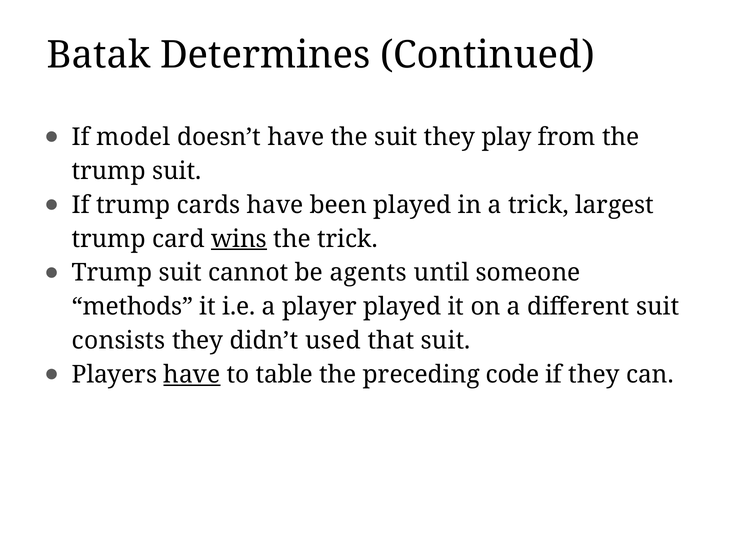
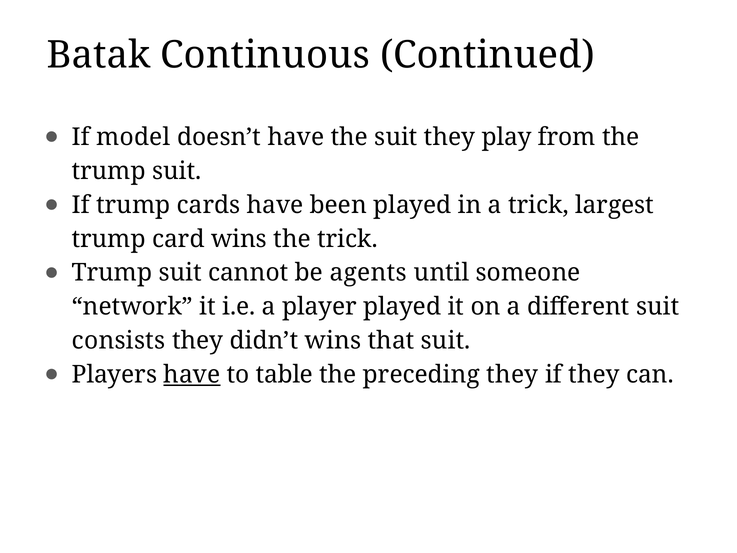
Determines: Determines -> Continuous
wins at (239, 239) underline: present -> none
methods: methods -> network
didn’t used: used -> wins
preceding code: code -> they
